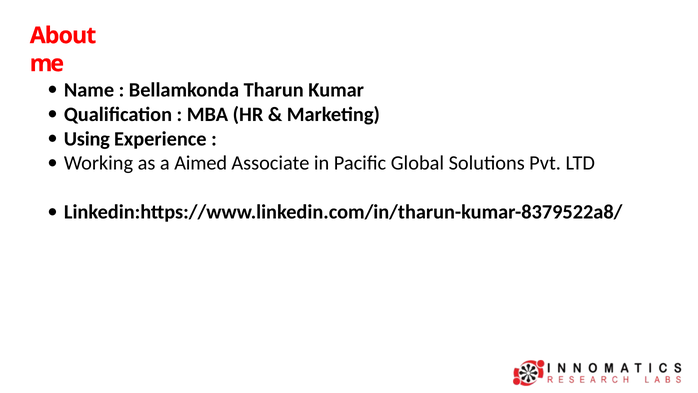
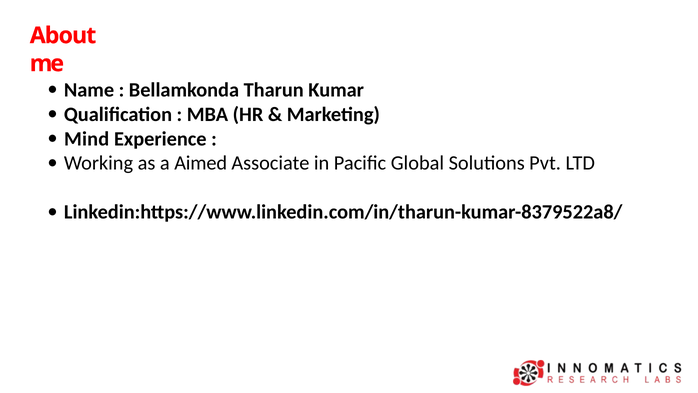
Using: Using -> Mind
